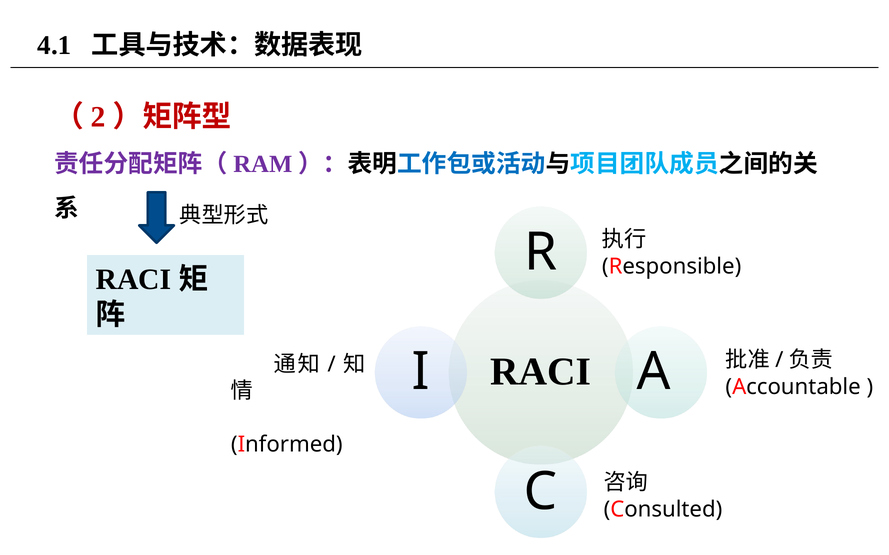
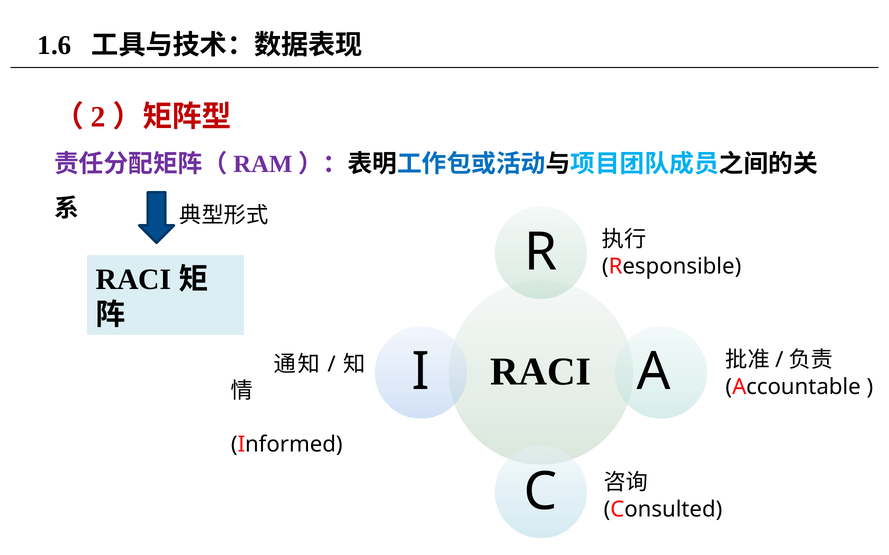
4.1: 4.1 -> 1.6
